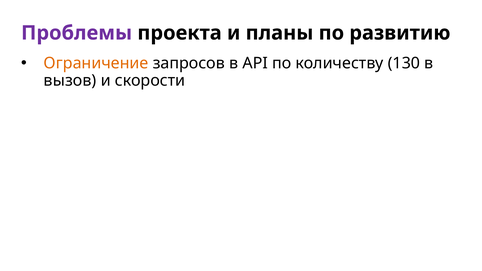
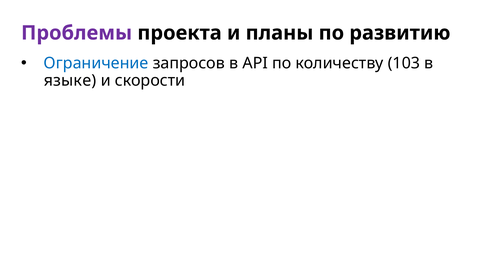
Ограничение colour: orange -> blue
130: 130 -> 103
вызов: вызов -> языке
